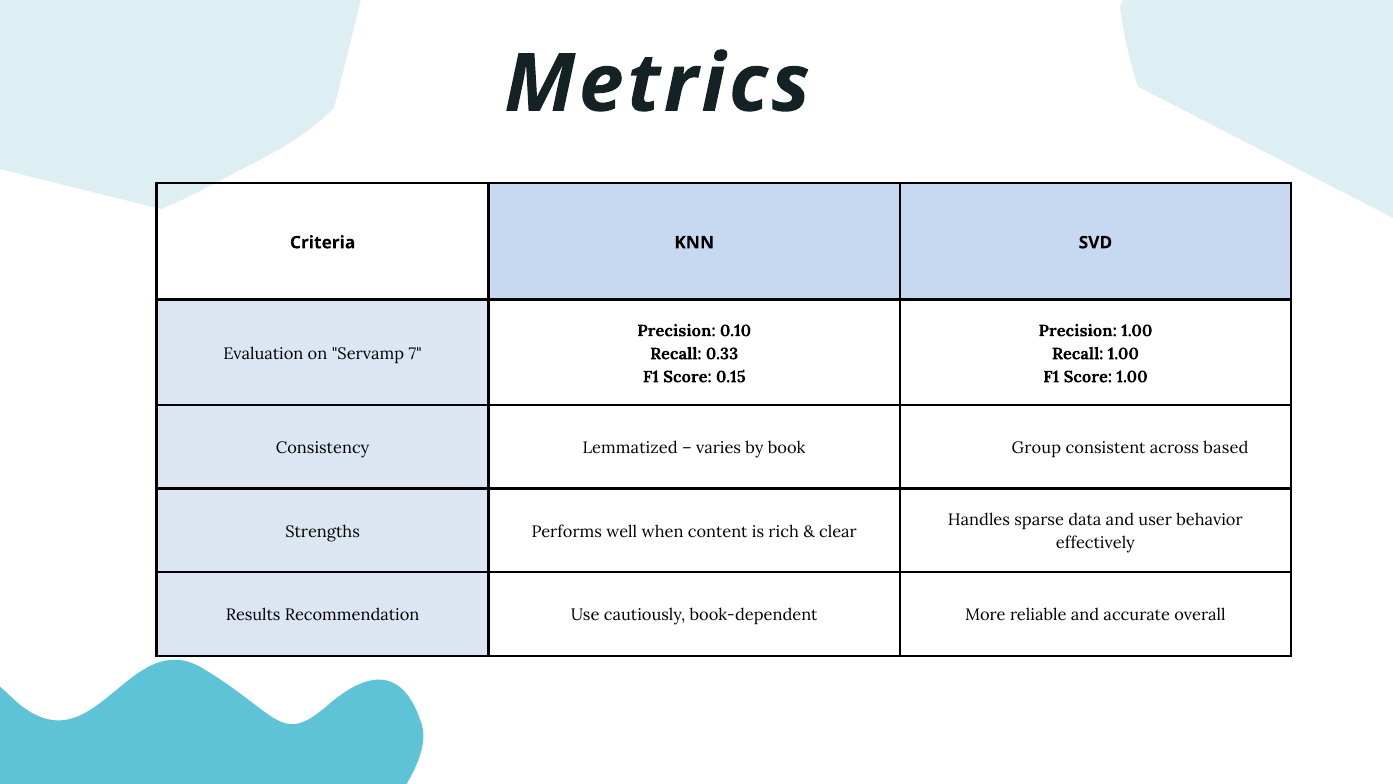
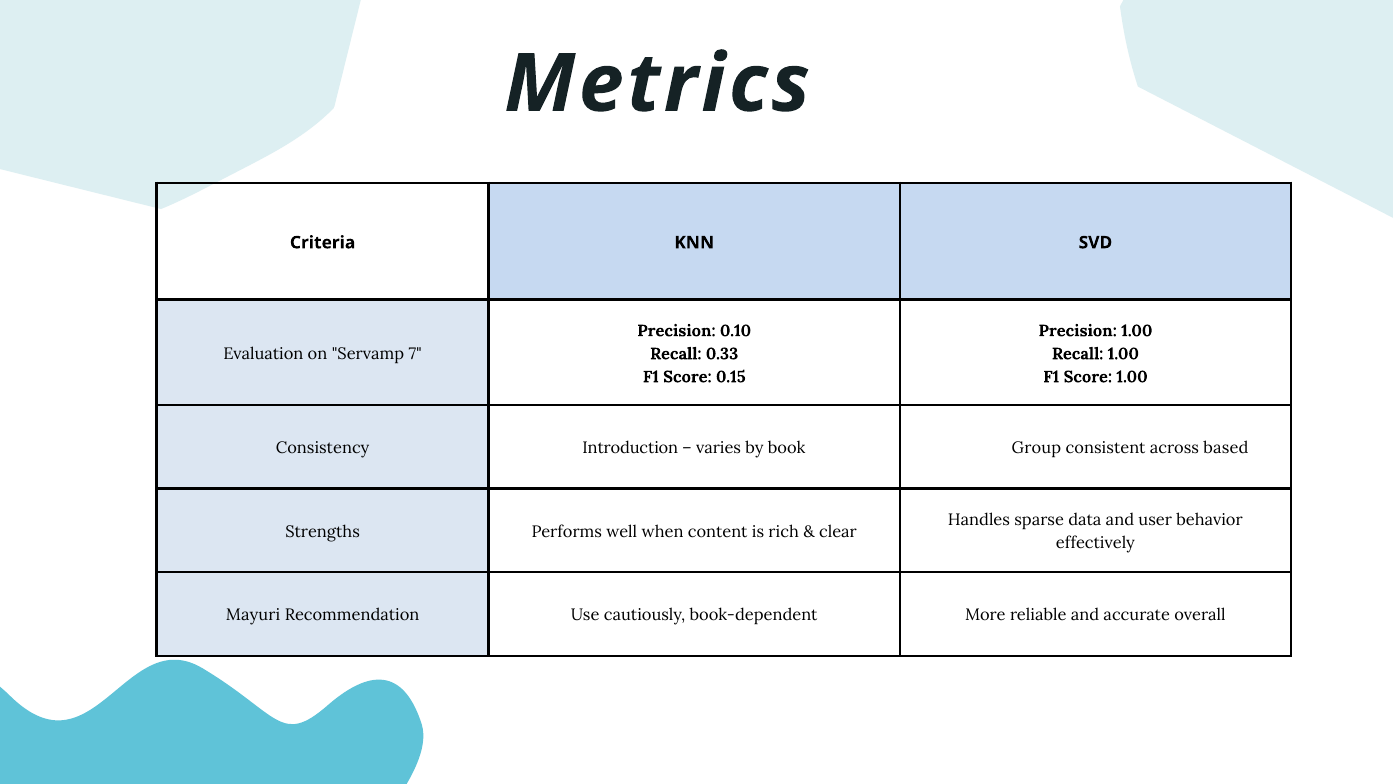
Lemmatized: Lemmatized -> Introduction
Results: Results -> Mayuri
